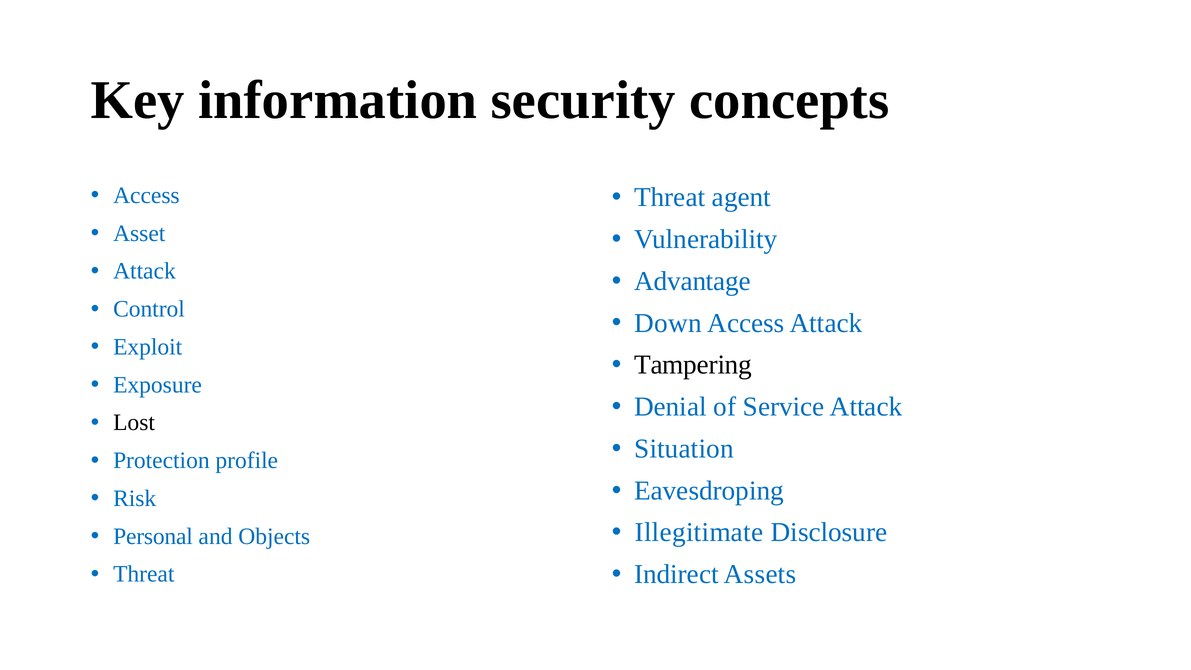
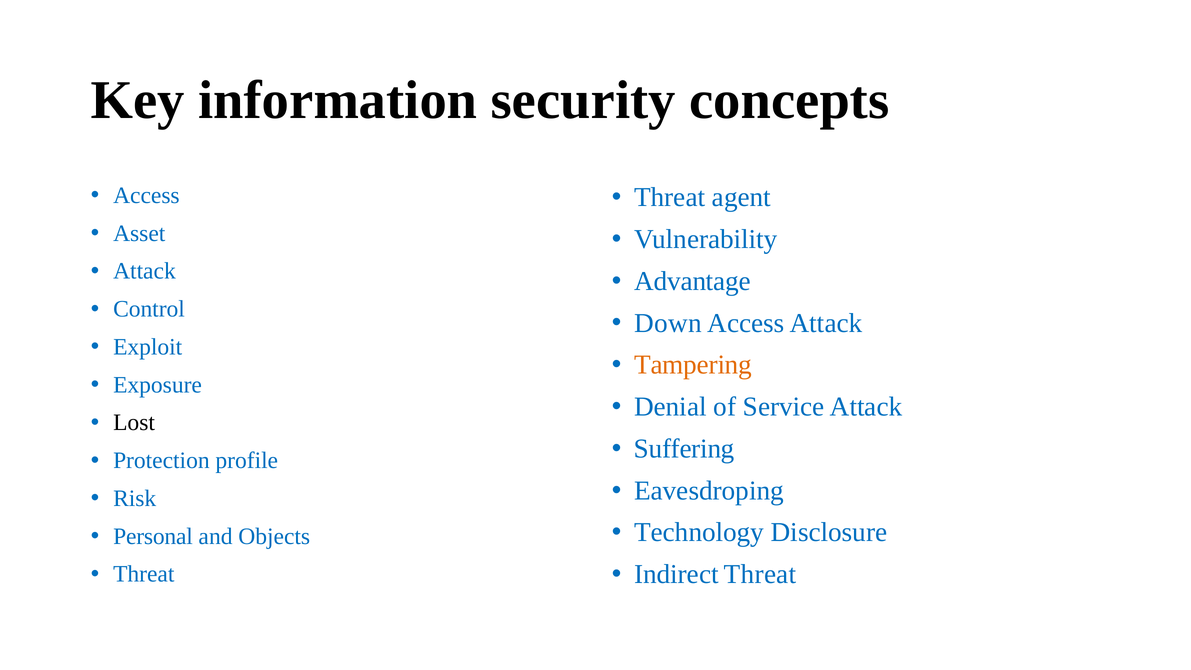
Tampering colour: black -> orange
Situation: Situation -> Suffering
Illegitimate: Illegitimate -> Technology
Indirect Assets: Assets -> Threat
